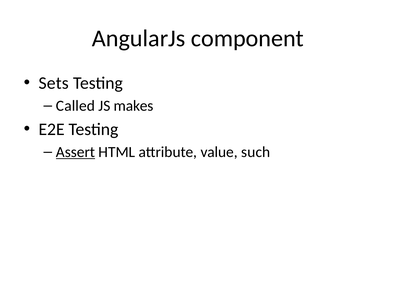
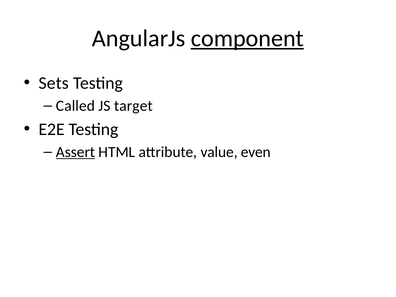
component underline: none -> present
makes: makes -> target
such: such -> even
